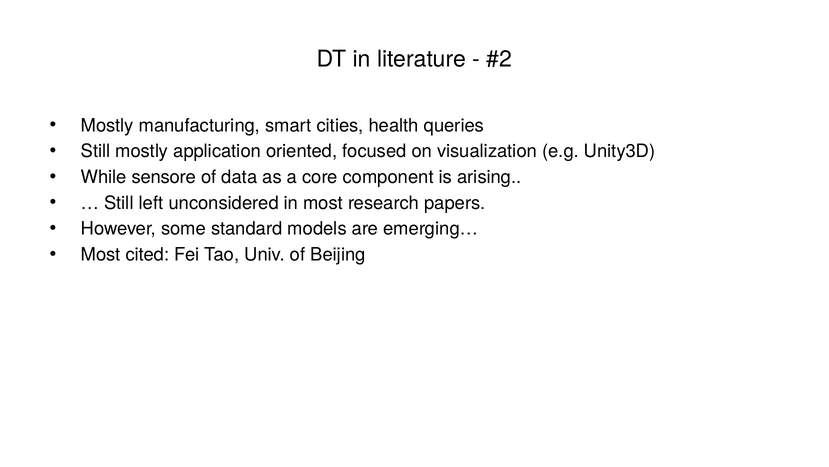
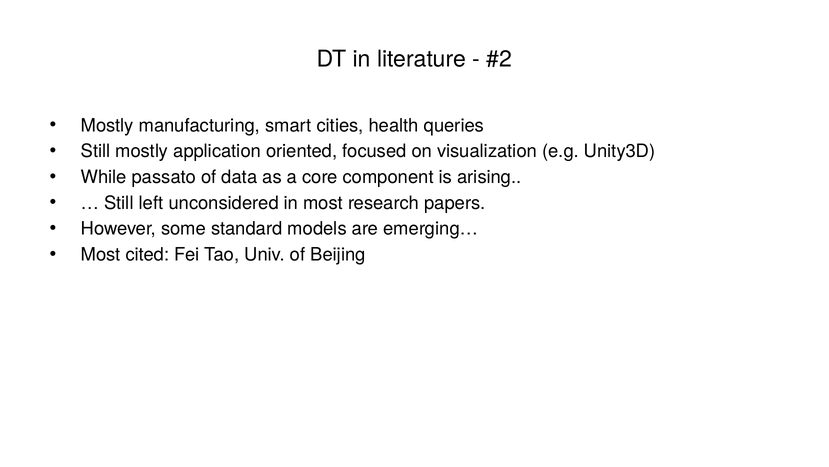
sensore: sensore -> passato
